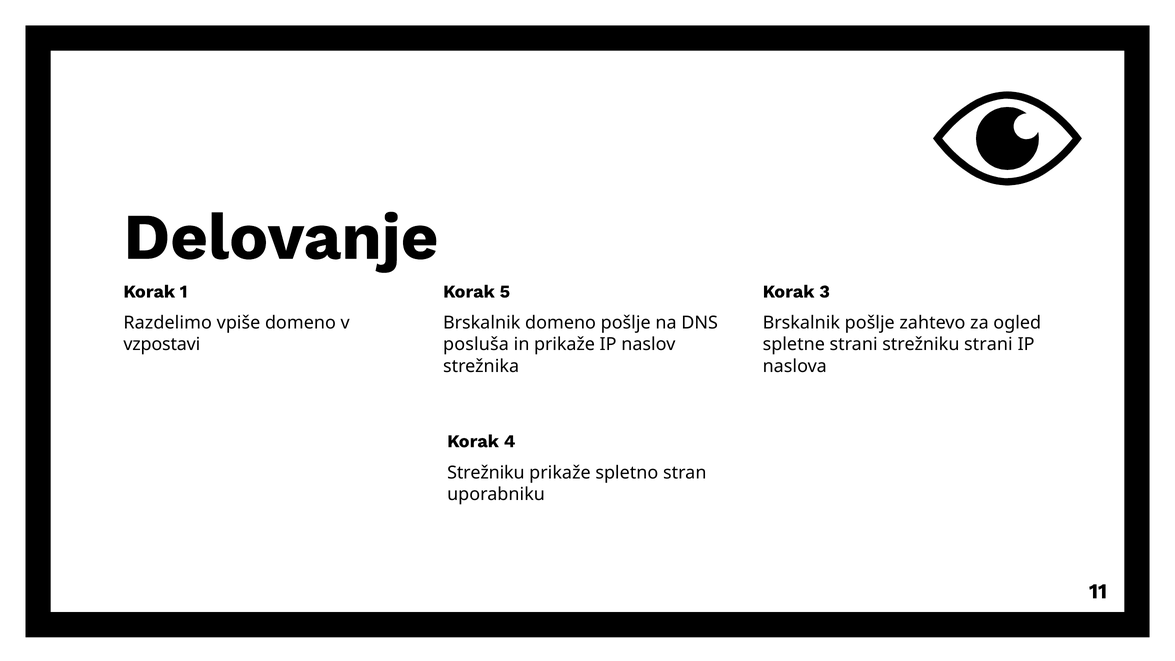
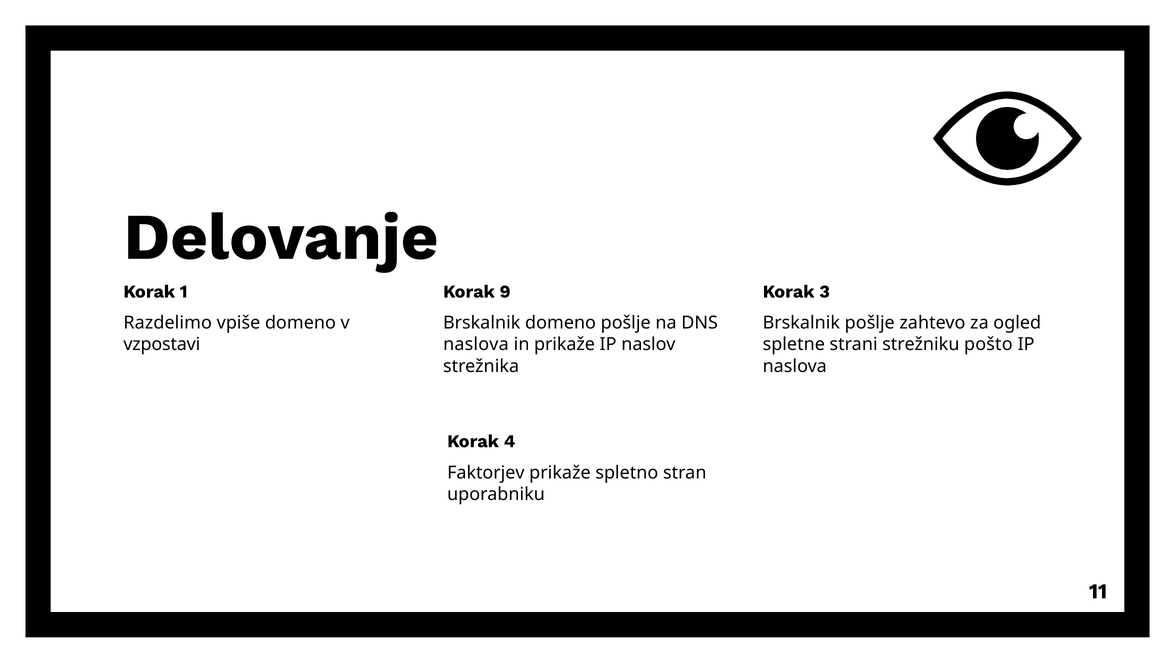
5: 5 -> 9
posluša at (476, 345): posluša -> naslova
strežniku strani: strani -> pošto
Strežniku at (486, 473): Strežniku -> Faktorjev
